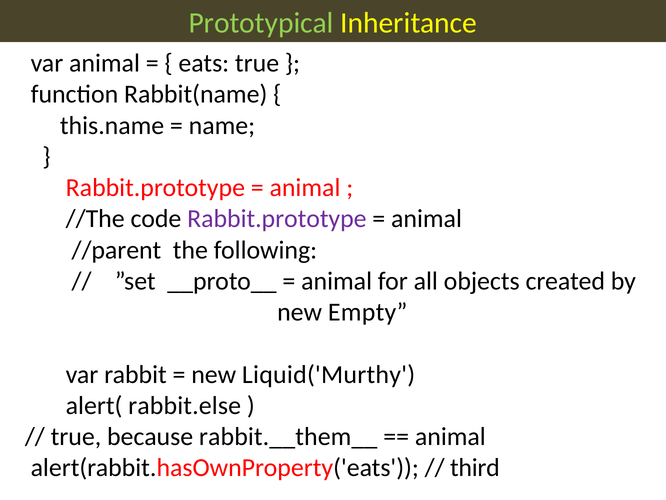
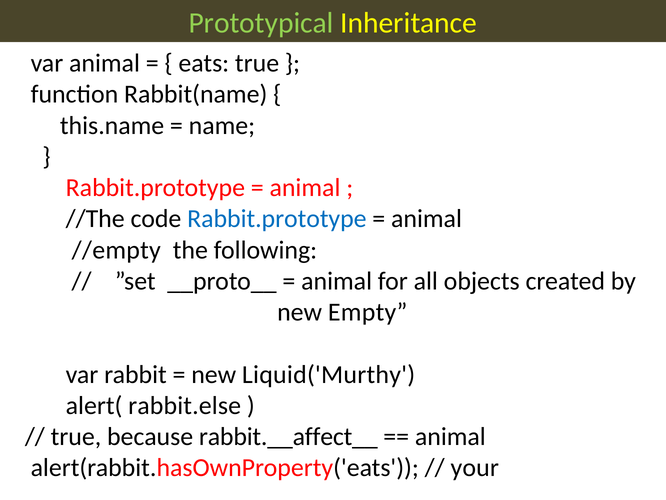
Rabbit.prototype at (277, 219) colour: purple -> blue
//parent: //parent -> //empty
rabbit.__them__: rabbit.__them__ -> rabbit.__affect__
third: third -> your
